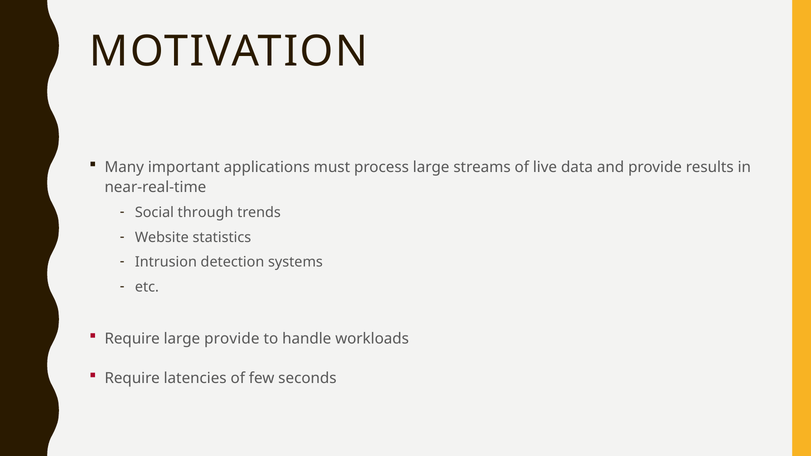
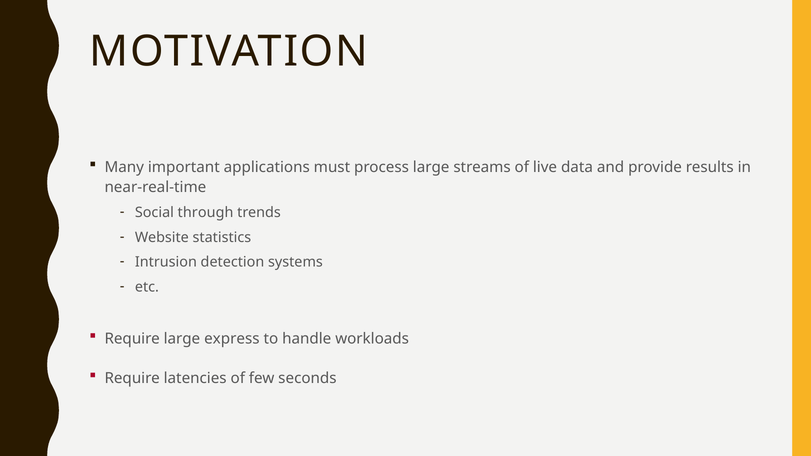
large provide: provide -> express
